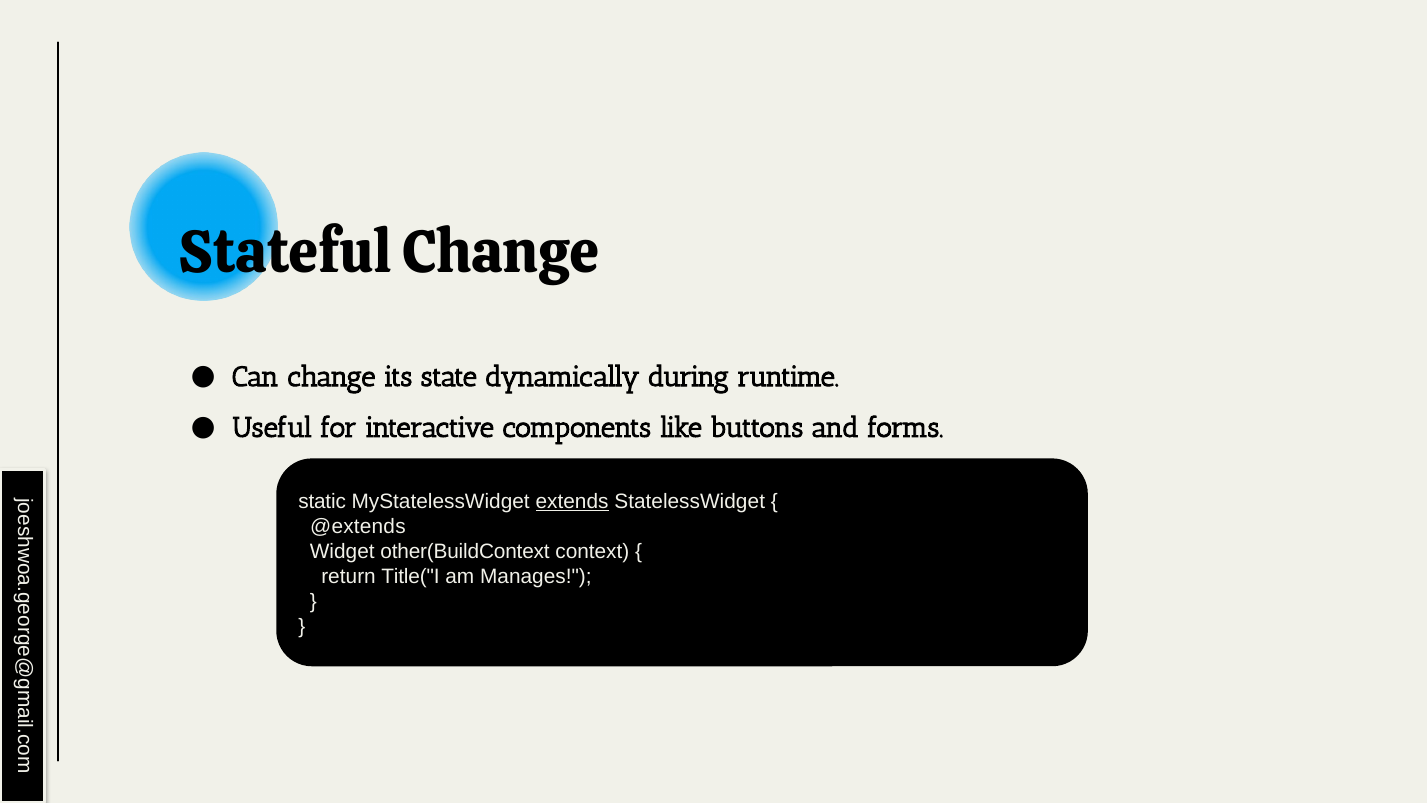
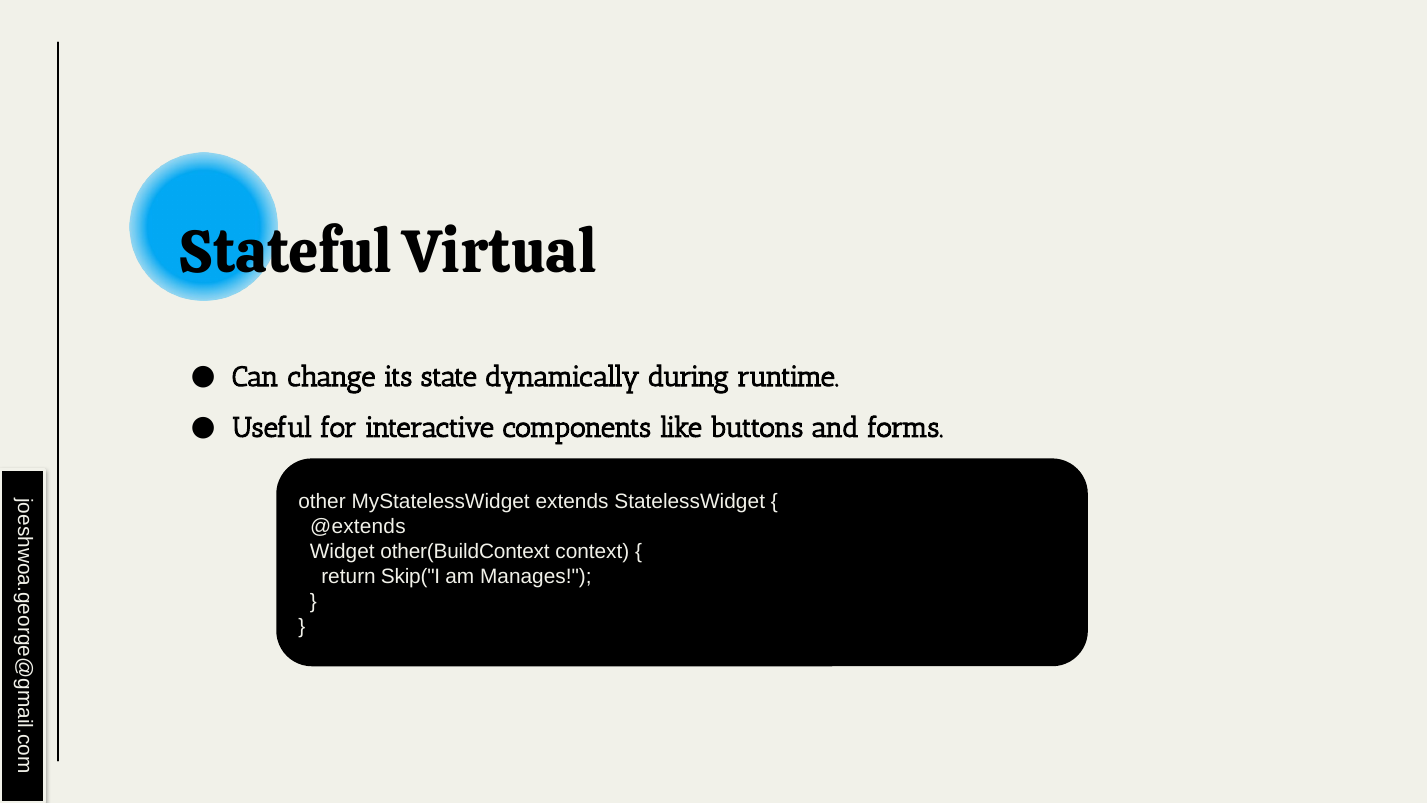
Stateful Change: Change -> Virtual
static: static -> other
extends underline: present -> none
Title("I: Title("I -> Skip("I
